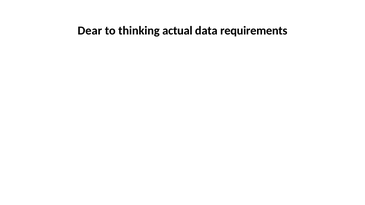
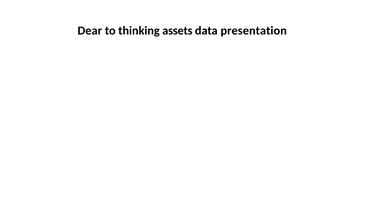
actual: actual -> assets
requirements: requirements -> presentation
